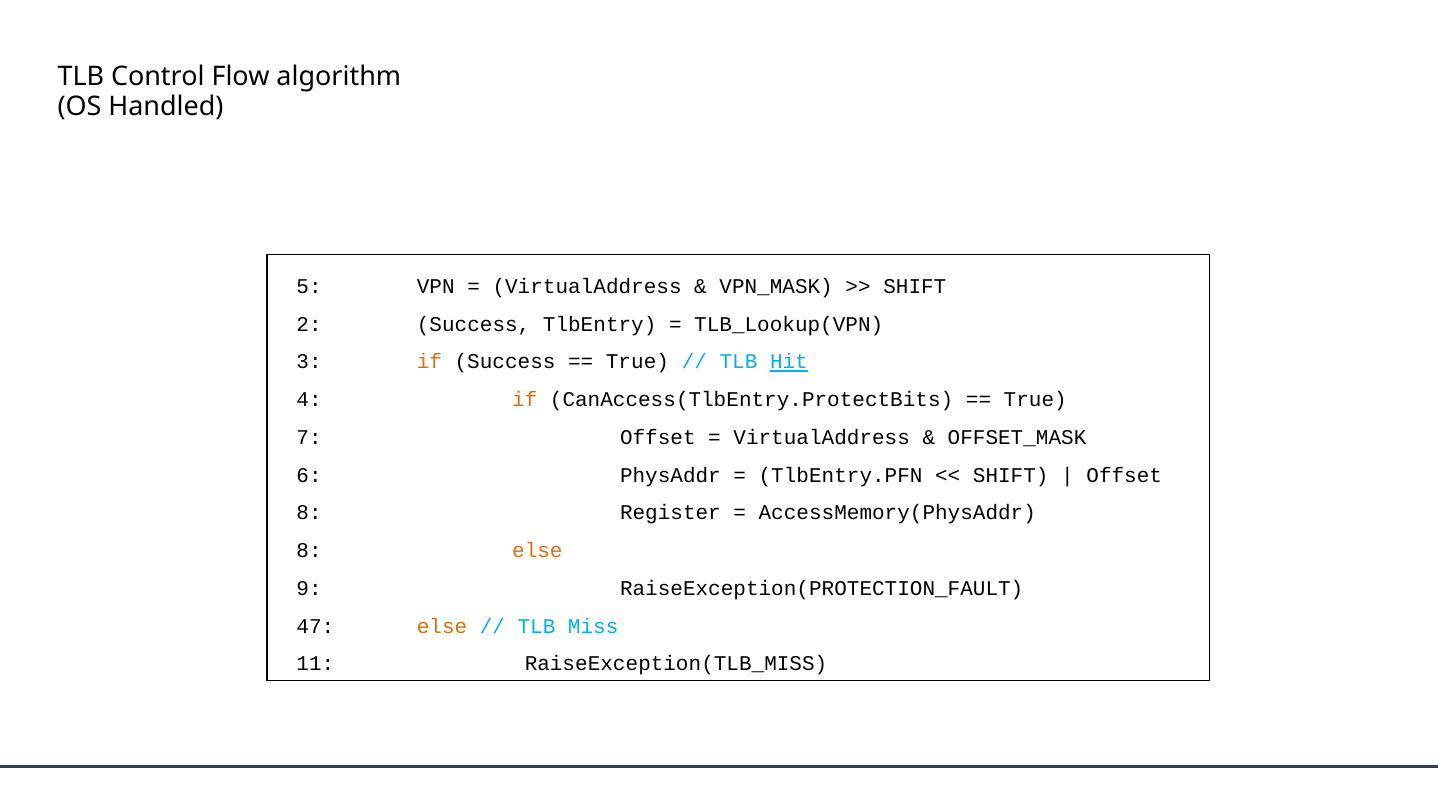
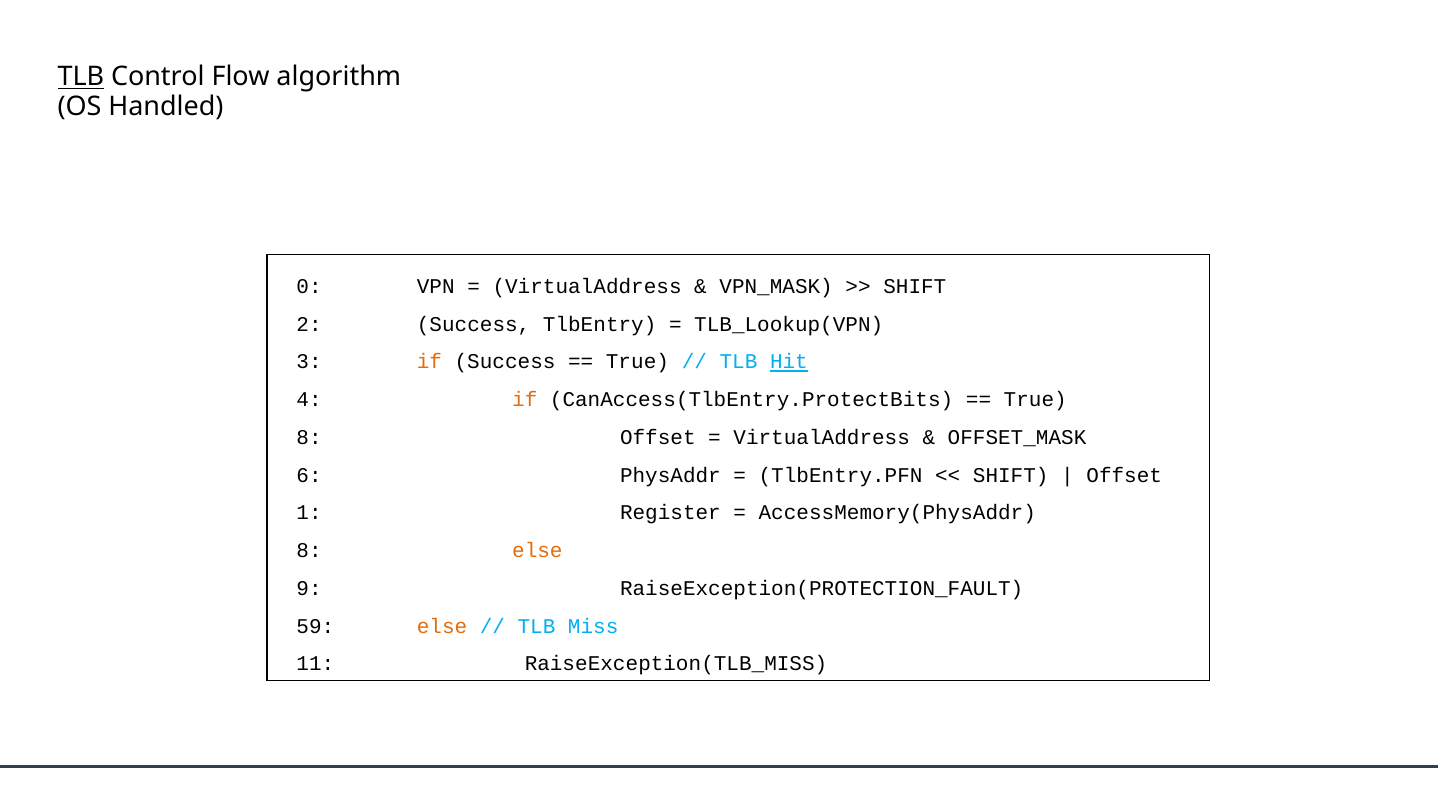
TLB at (81, 77) underline: none -> present
5: 5 -> 0
7 at (309, 437): 7 -> 8
8 at (309, 513): 8 -> 1
47: 47 -> 59
